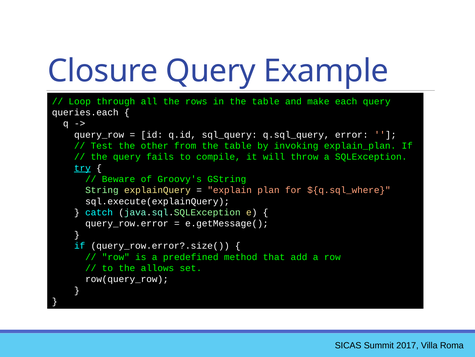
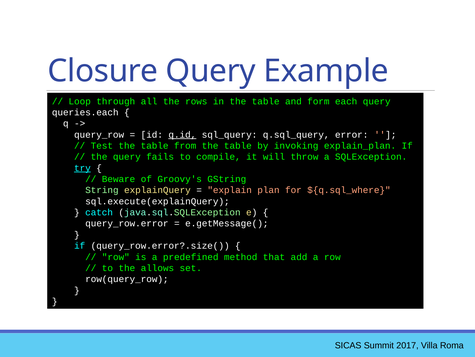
make: make -> form
q.id underline: none -> present
Test the other: other -> table
